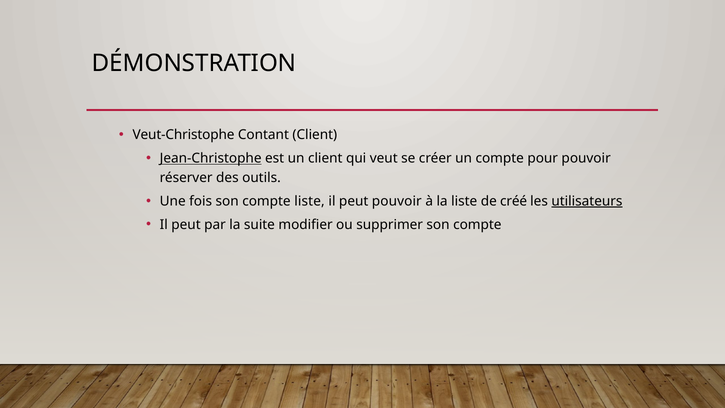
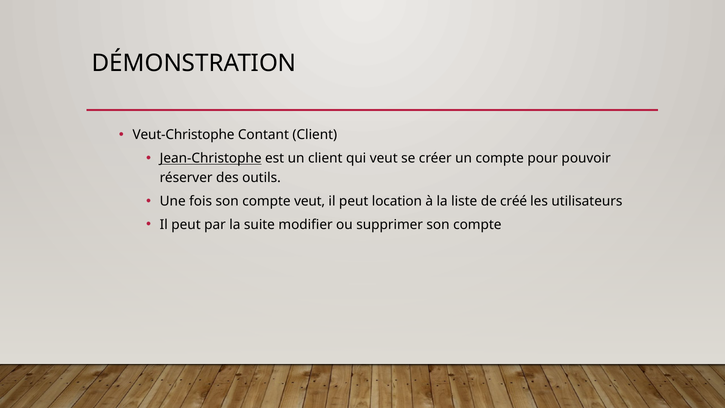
compte liste: liste -> veut
peut pouvoir: pouvoir -> location
utilisateurs underline: present -> none
